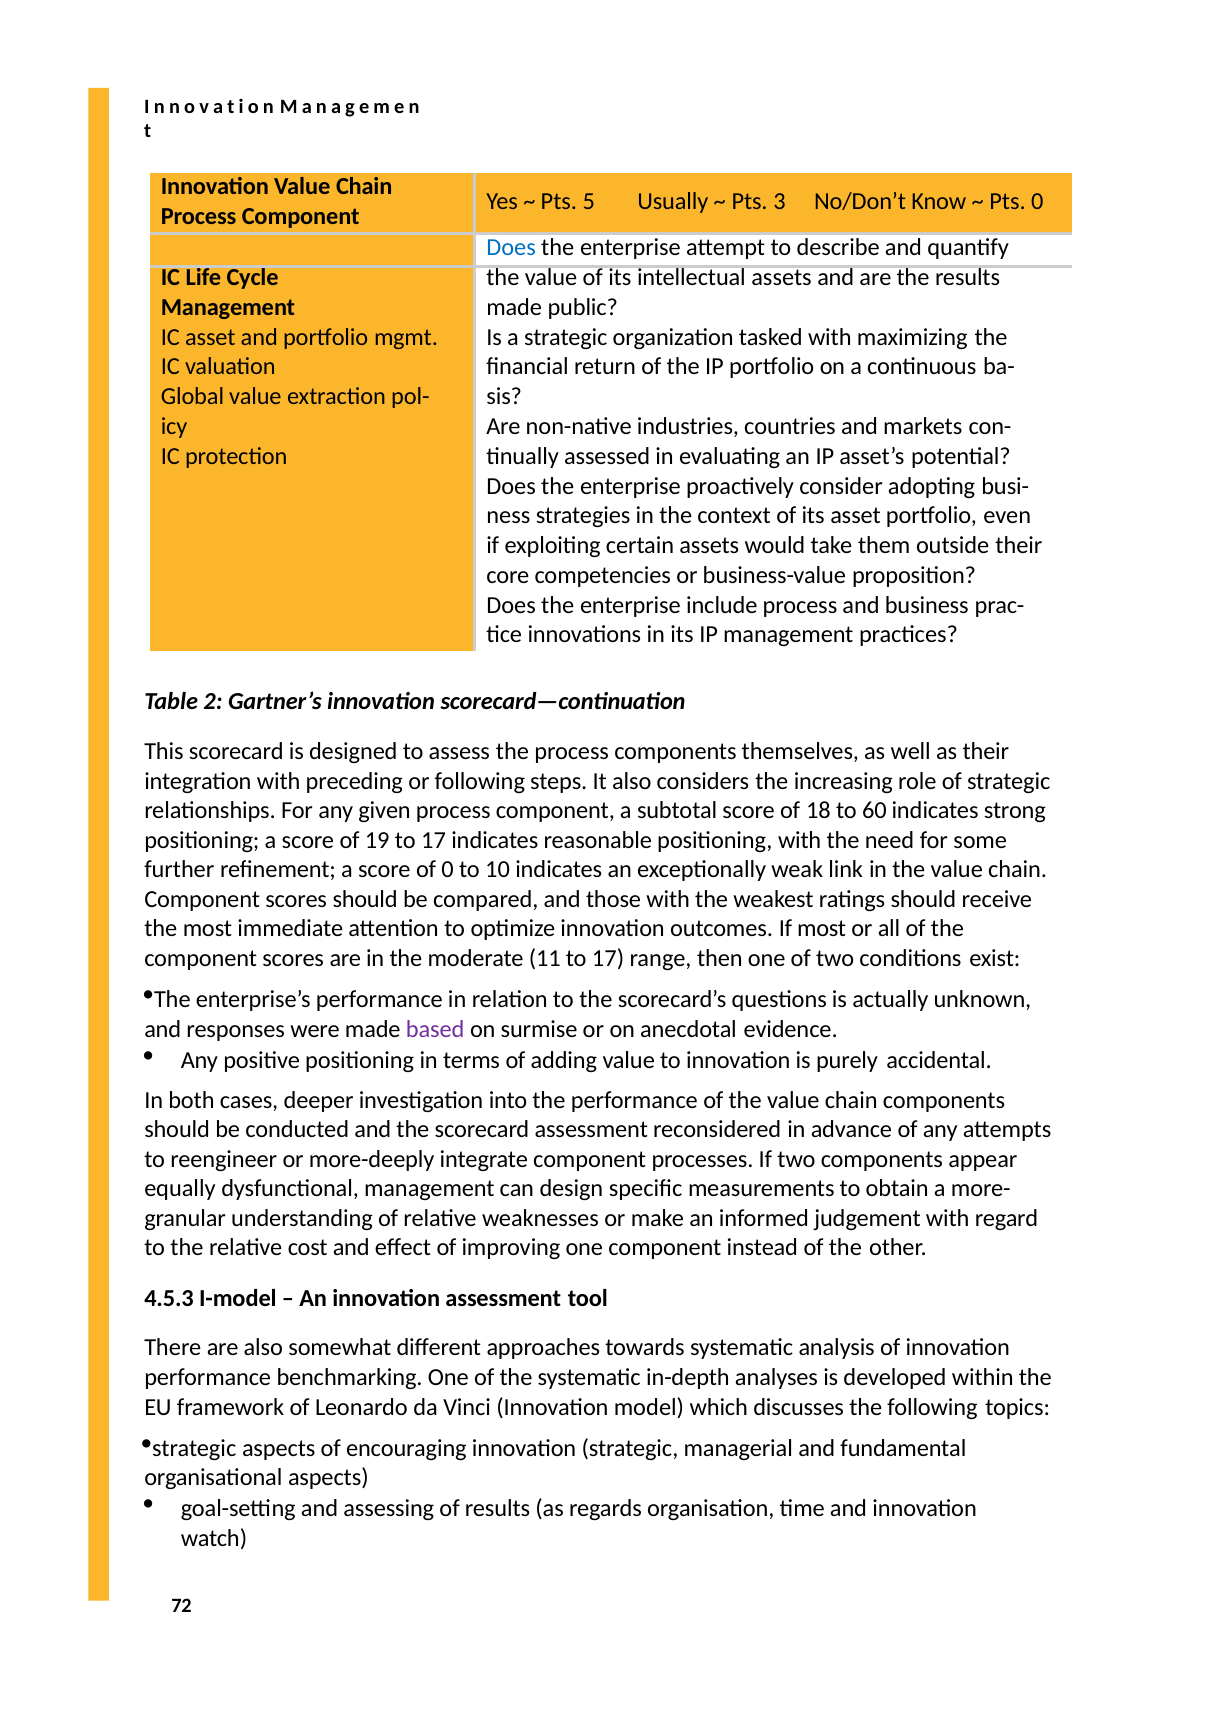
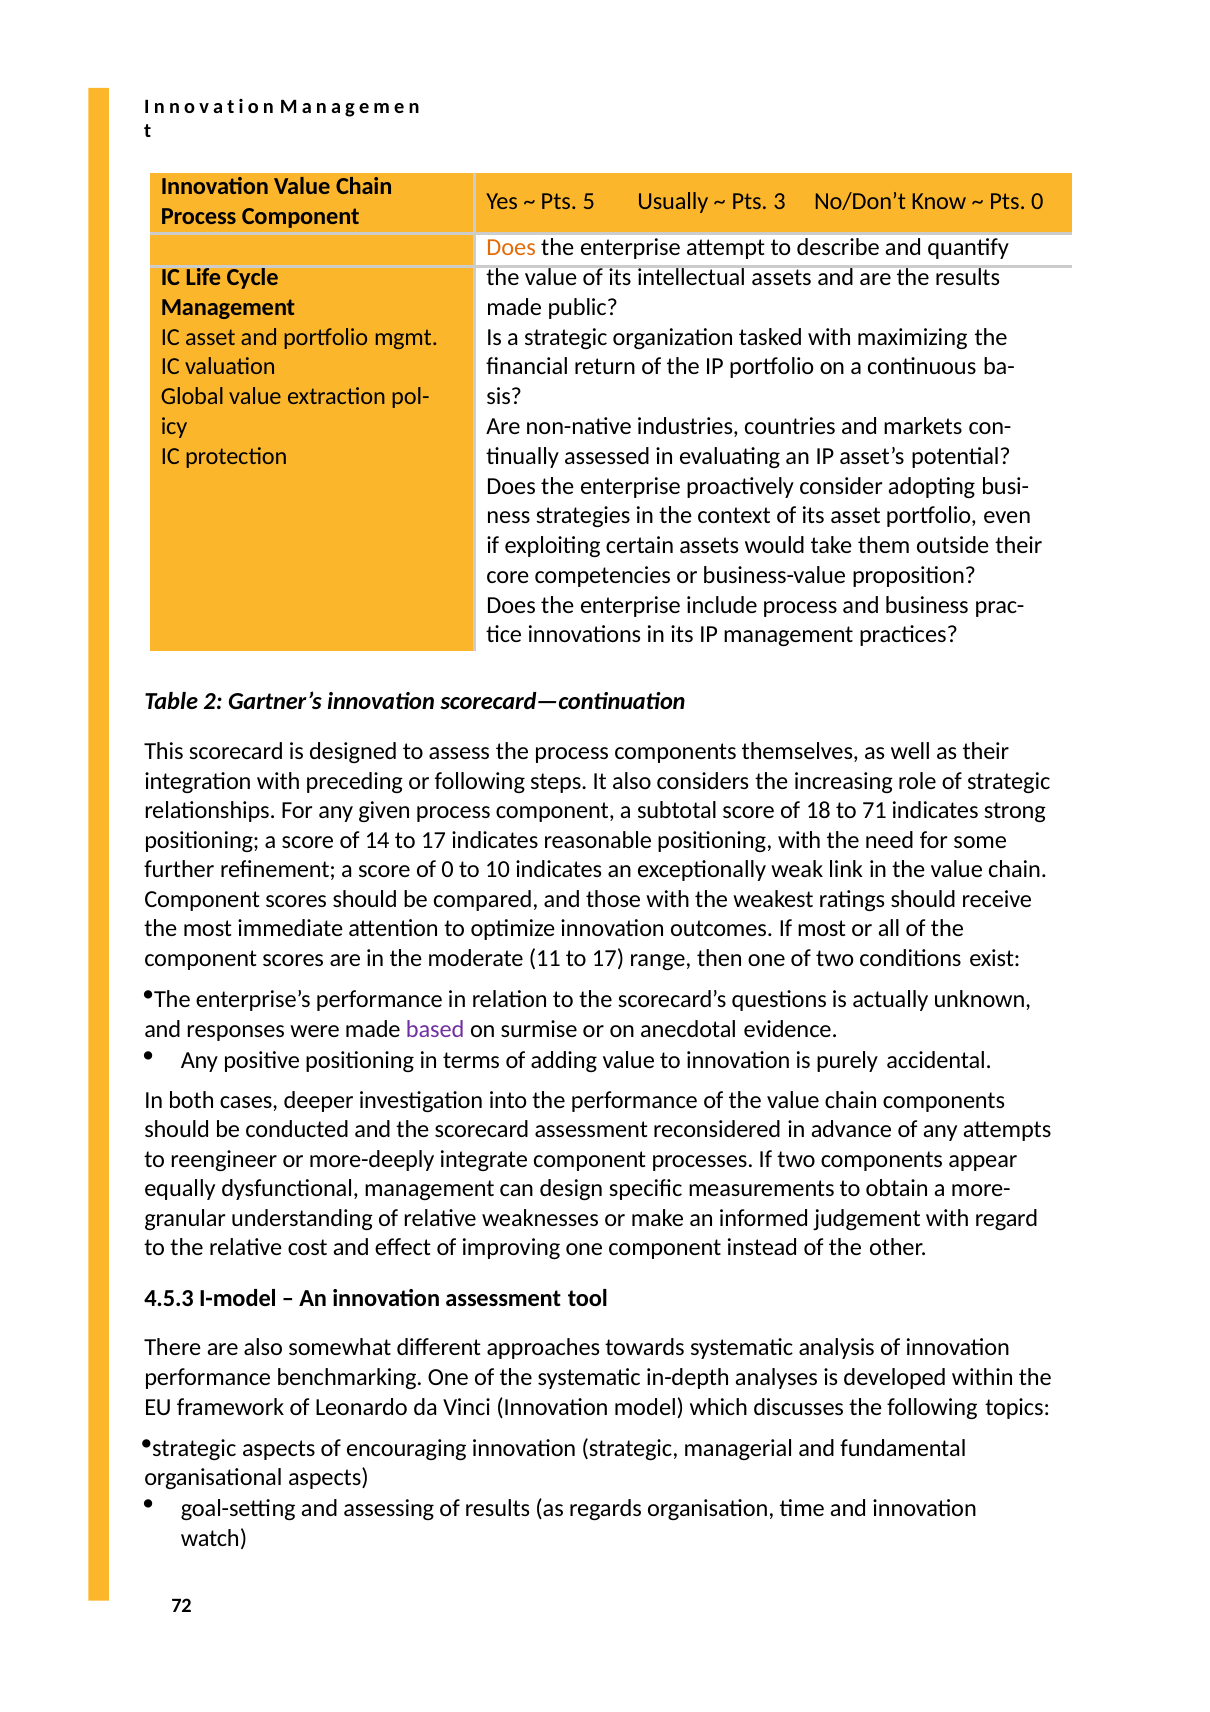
Does at (511, 248) colour: blue -> orange
60: 60 -> 71
19: 19 -> 14
